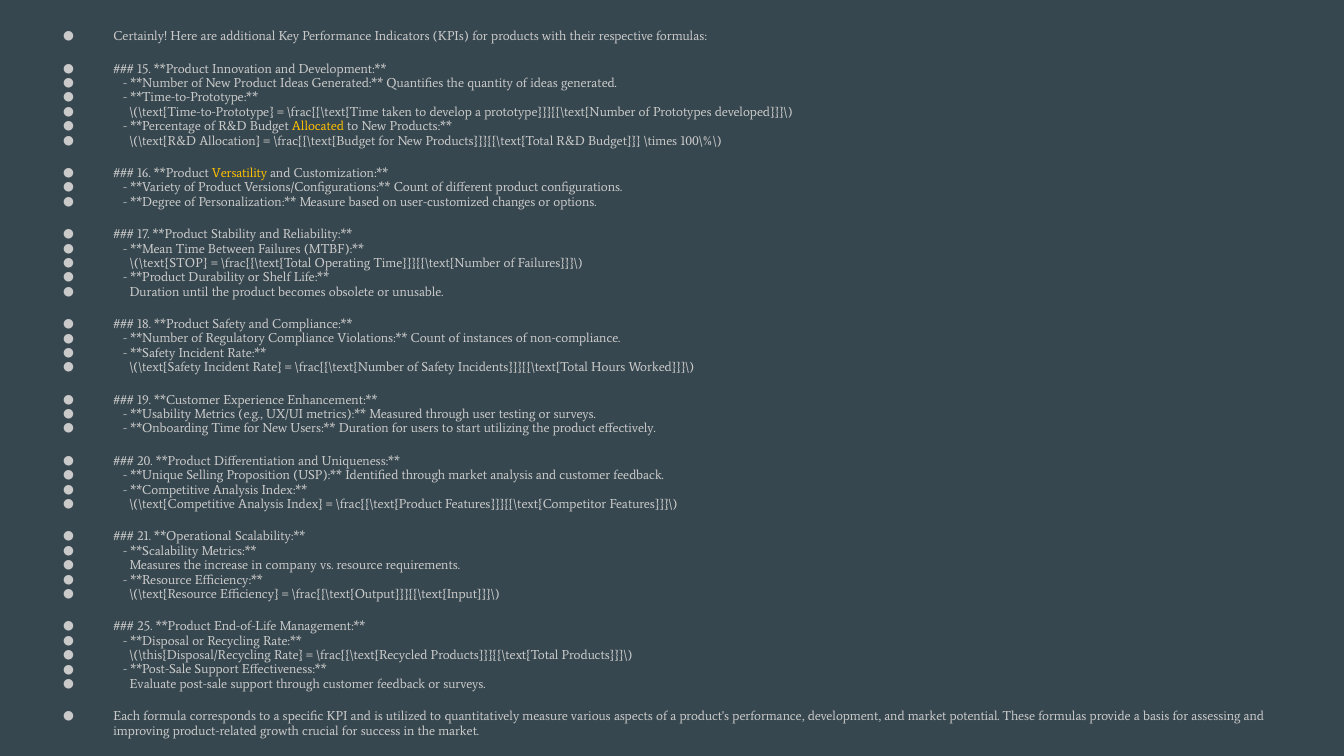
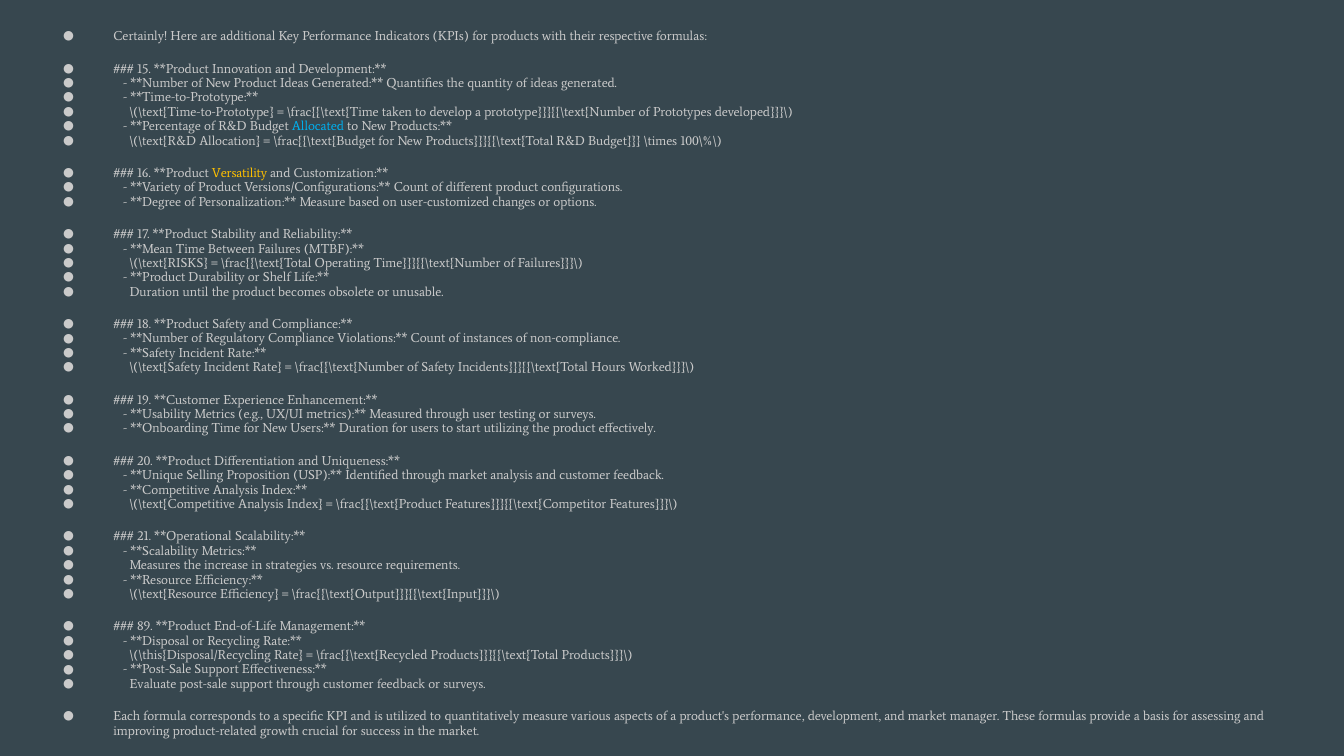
Allocated colour: yellow -> light blue
\(\text{STOP: \(\text{STOP -> \(\text{RISKS
company: company -> strategies
25: 25 -> 89
potential: potential -> manager
